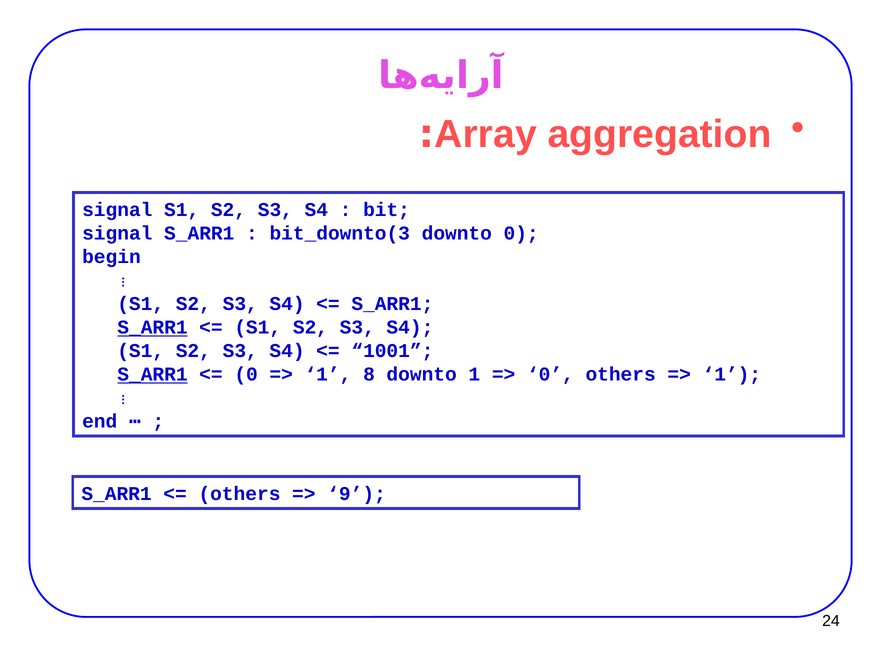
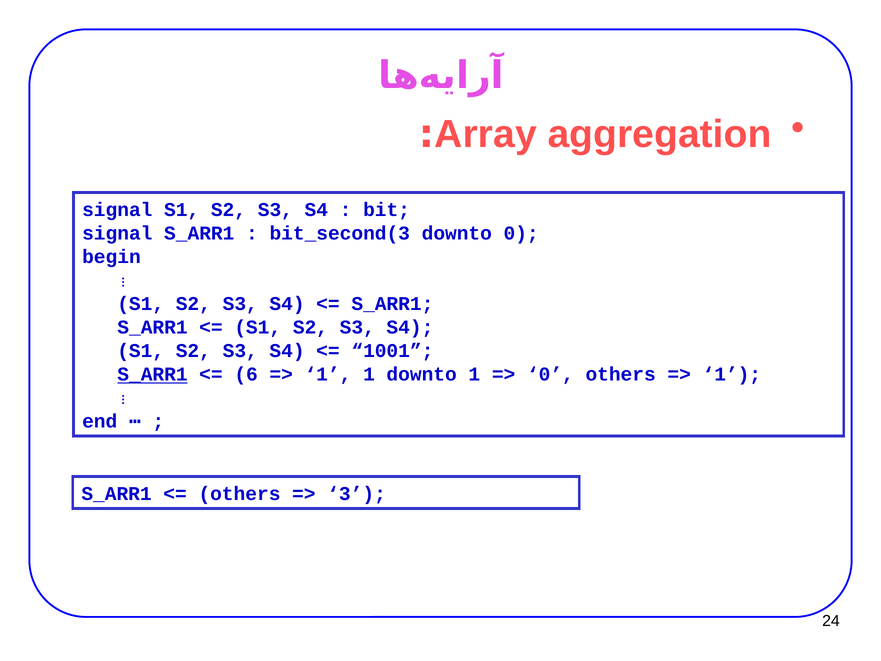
bit_downto(3: bit_downto(3 -> bit_second(3
S_ARR1 at (152, 327) underline: present -> none
0 at (246, 374): 0 -> 6
1 8: 8 -> 1
9: 9 -> 3
